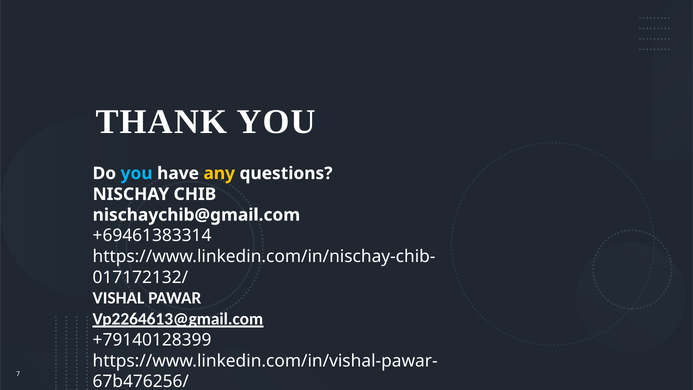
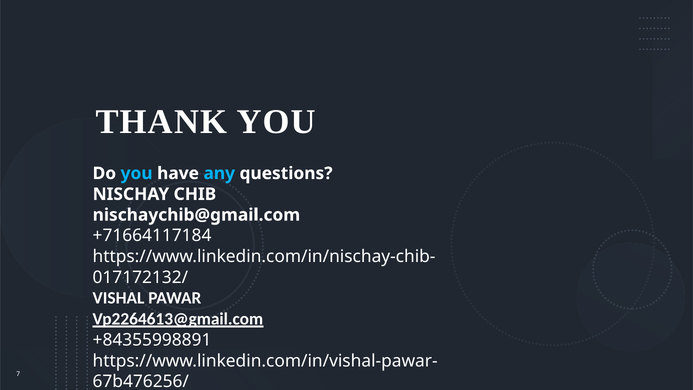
any colour: yellow -> light blue
+69461383314: +69461383314 -> +71664117184
+79140128399: +79140128399 -> +84355998891
